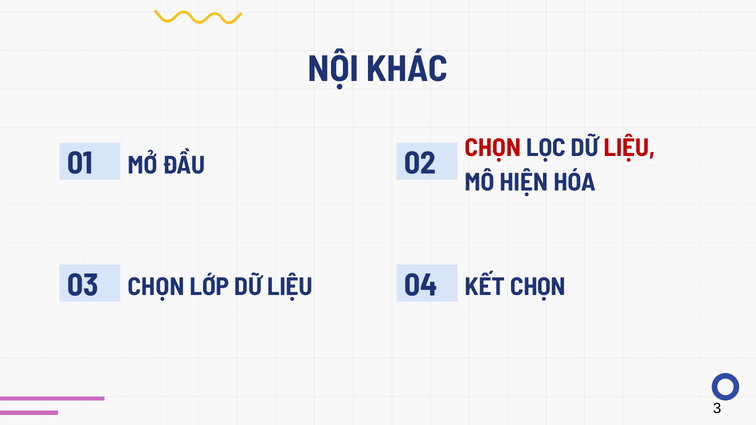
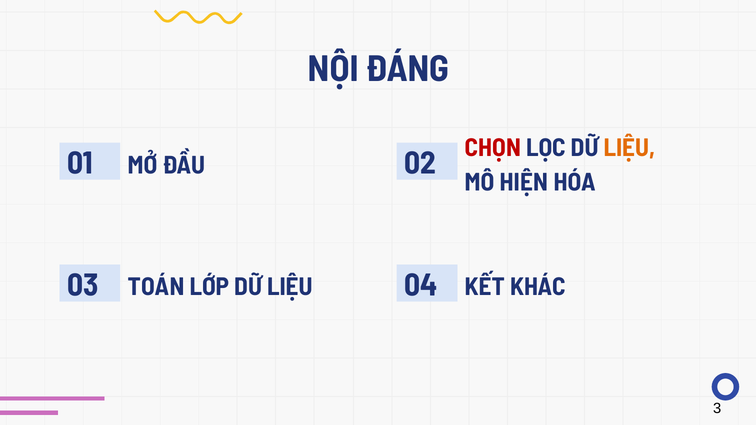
KHÁC: KHÁC -> ĐÁNG
LIỆU at (629, 148) colour: red -> orange
KẾT CHỌN: CHỌN -> KHÁC
CHỌN at (156, 287): CHỌN -> TOÁN
